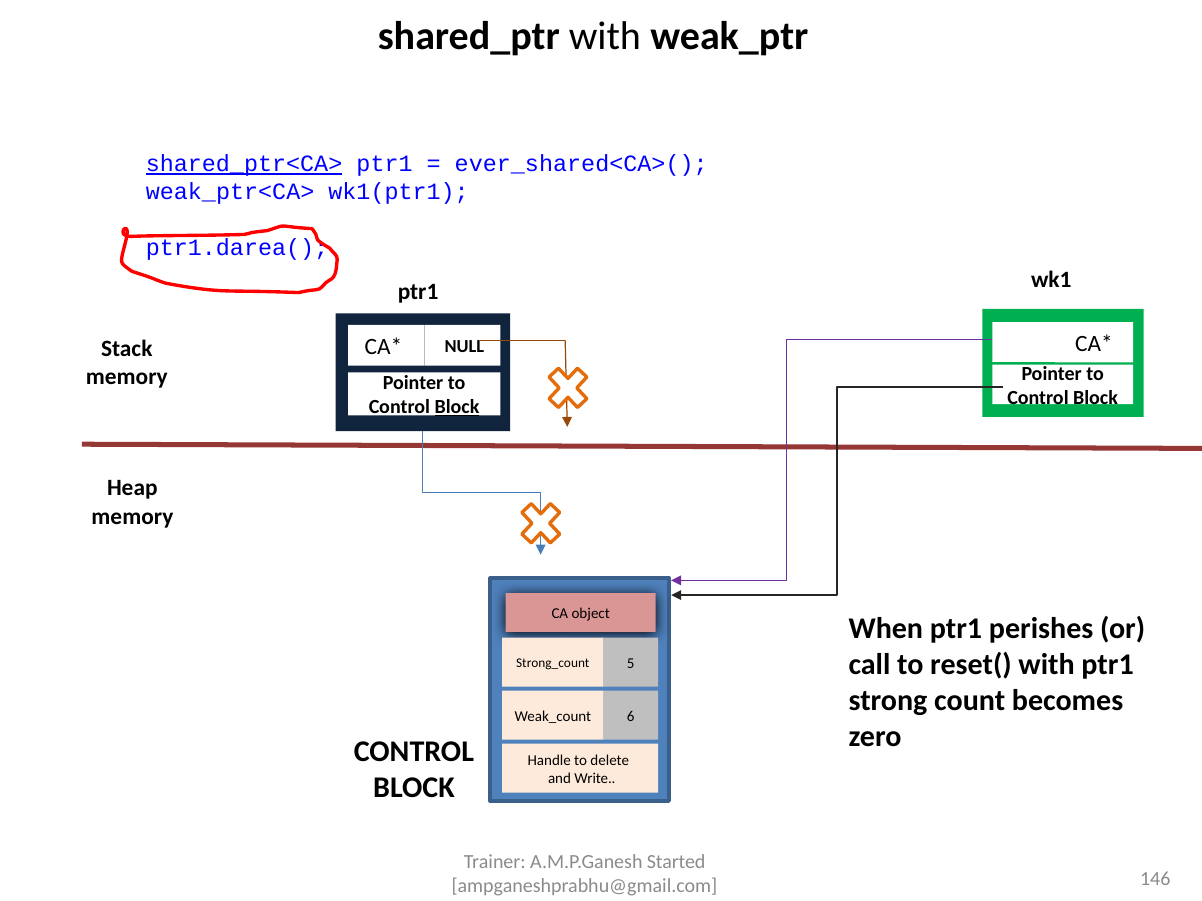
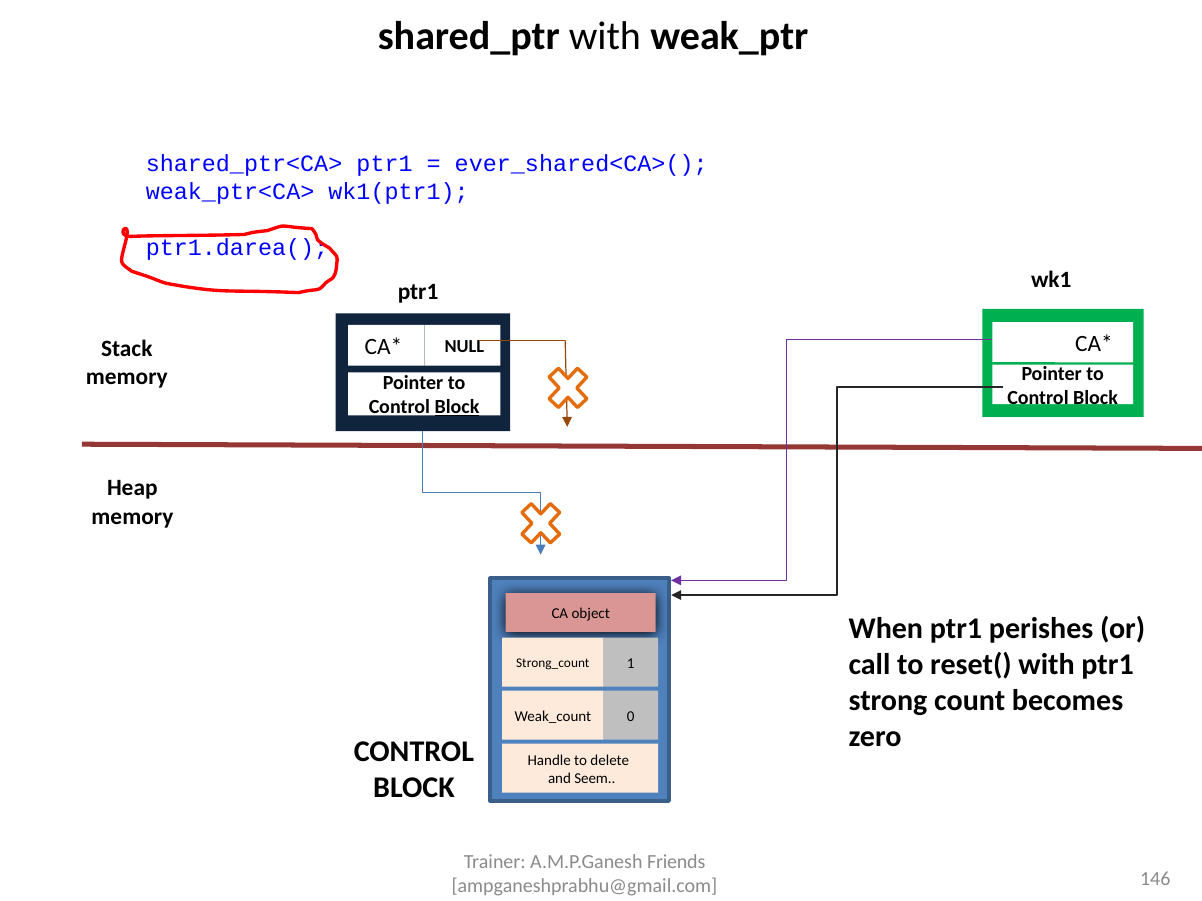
shared_ptr<CA> underline: present -> none
5: 5 -> 1
6: 6 -> 0
Write: Write -> Seem
Started: Started -> Friends
